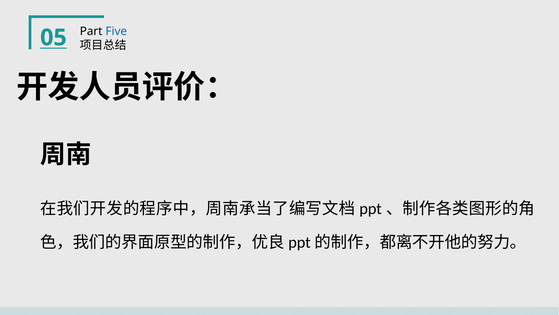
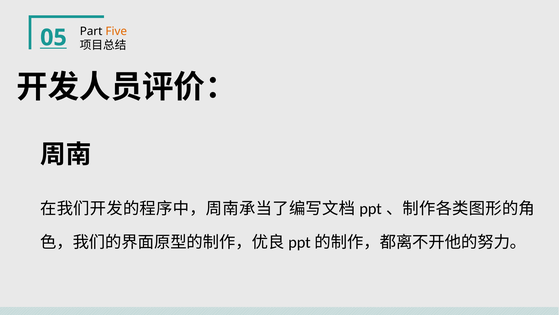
Five colour: blue -> orange
